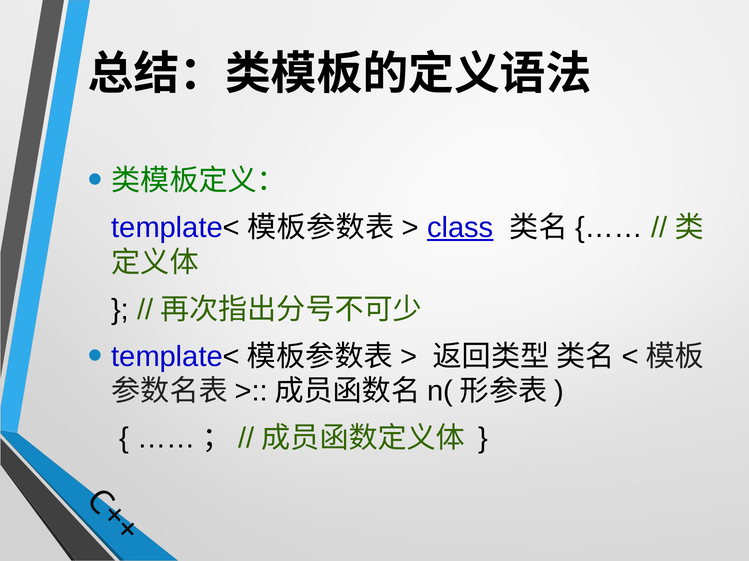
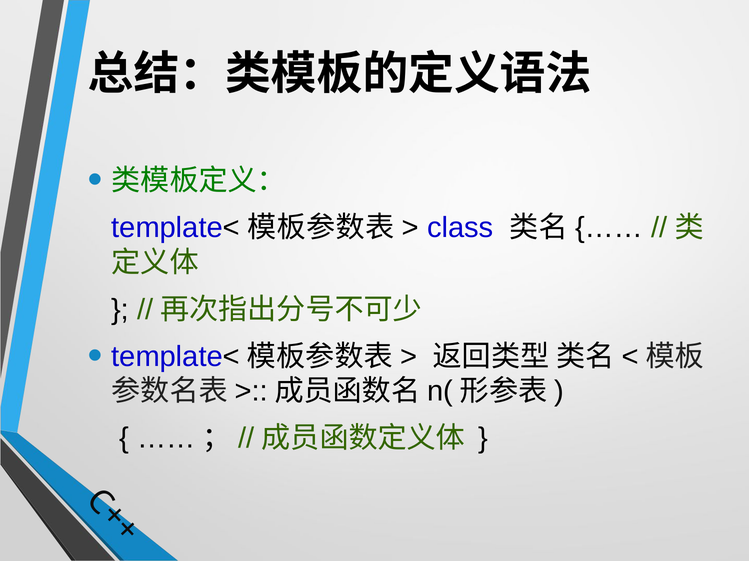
class underline: present -> none
